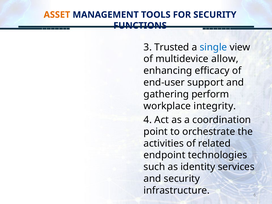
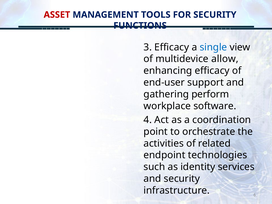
ASSET colour: orange -> red
3 Trusted: Trusted -> Efficacy
integrity: integrity -> software
